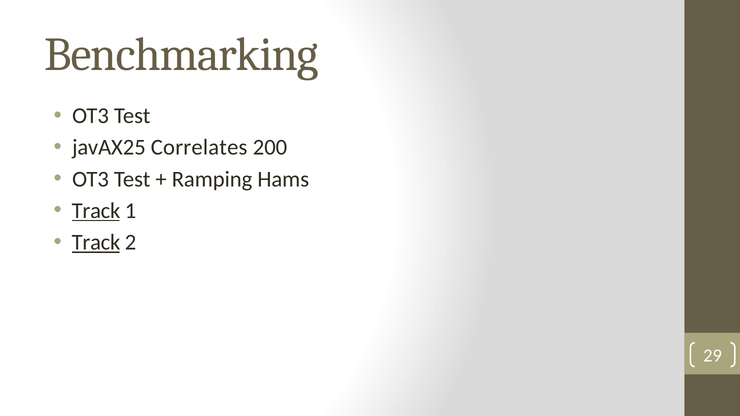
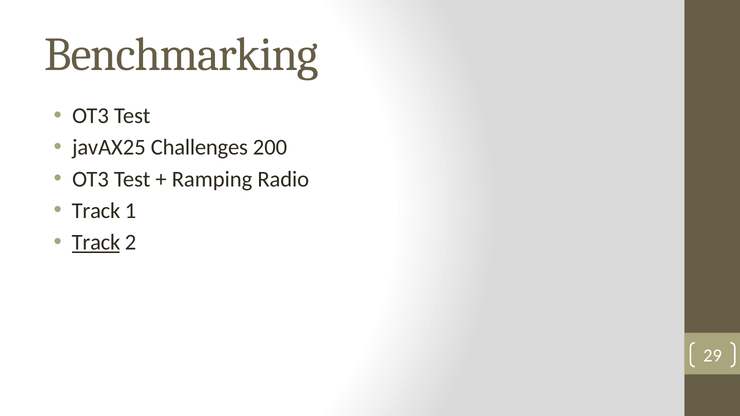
Correlates: Correlates -> Challenges
Hams: Hams -> Radio
Track at (96, 211) underline: present -> none
